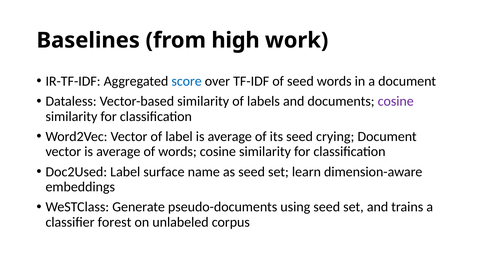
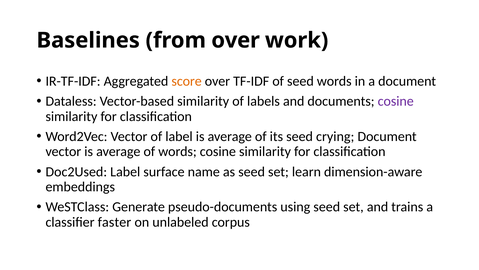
from high: high -> over
score colour: blue -> orange
forest: forest -> faster
